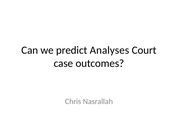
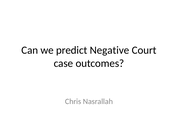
Analyses: Analyses -> Negative
